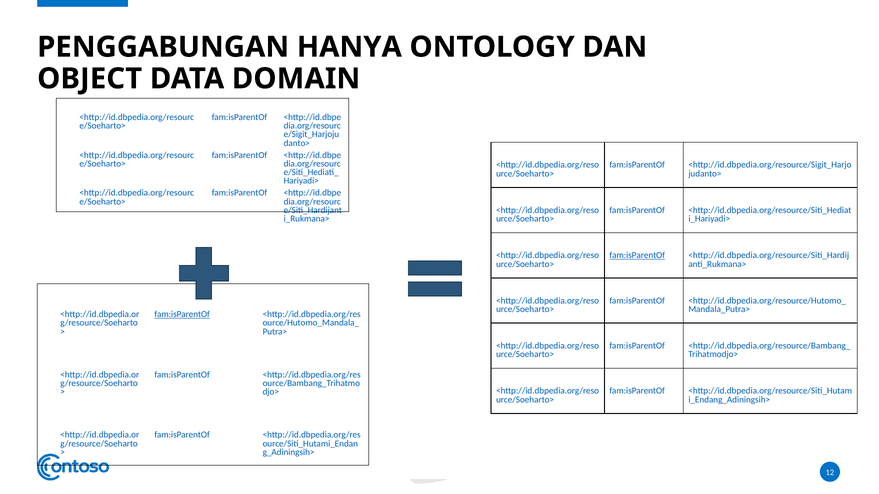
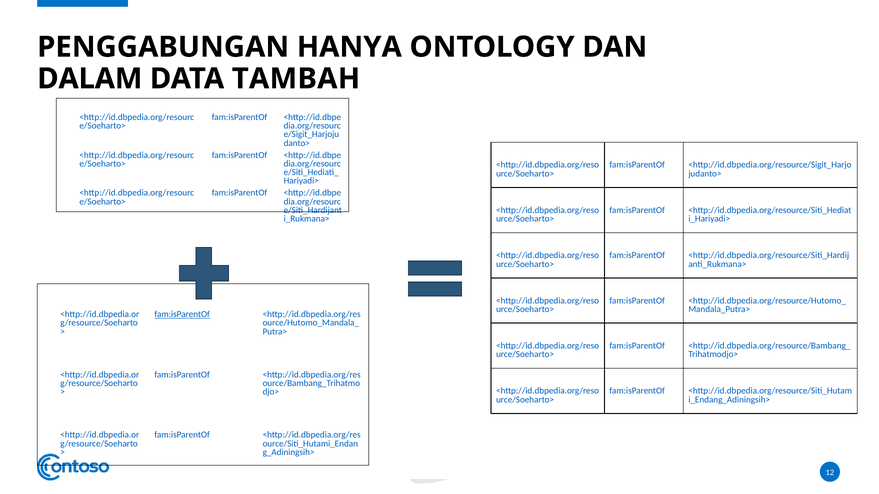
OBJECT: OBJECT -> DALAM
DOMAIN: DOMAIN -> TAMBAH
fam:isParentOf at (637, 256) underline: present -> none
